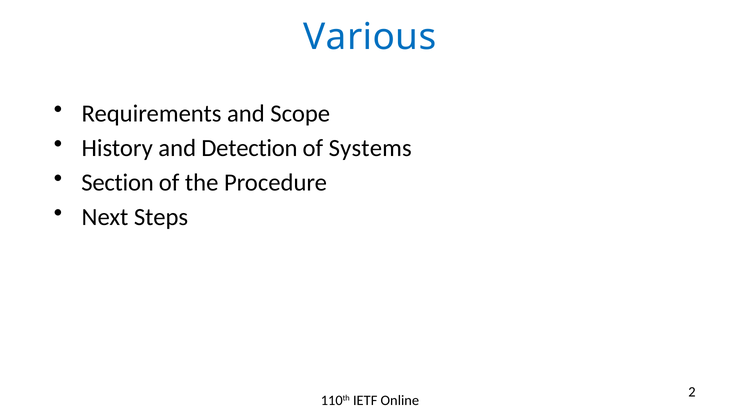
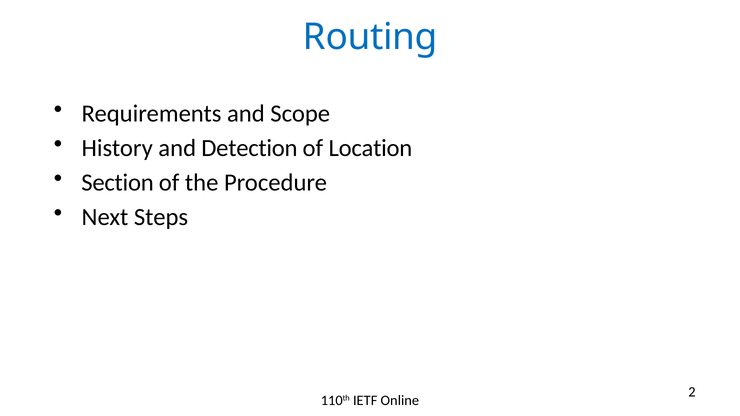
Various: Various -> Routing
Systems: Systems -> Location
